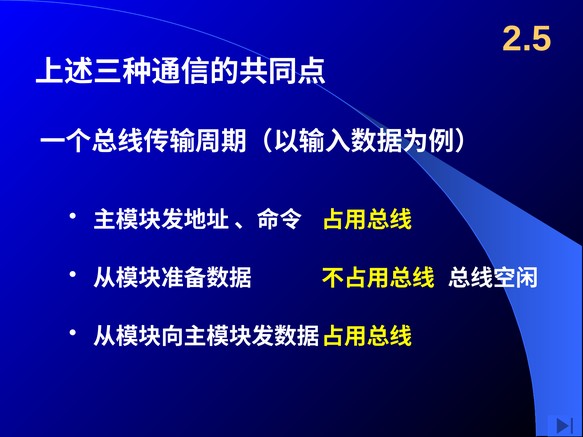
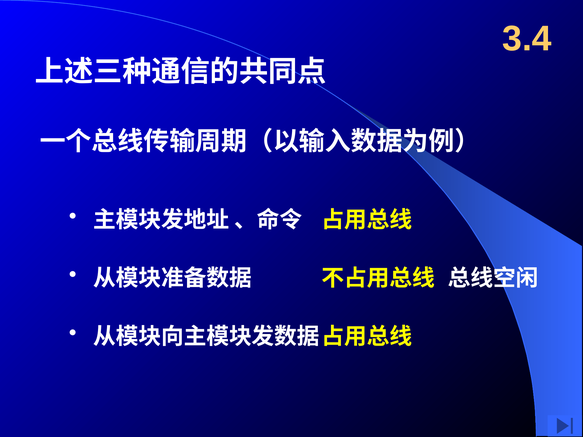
2.5: 2.5 -> 3.4
